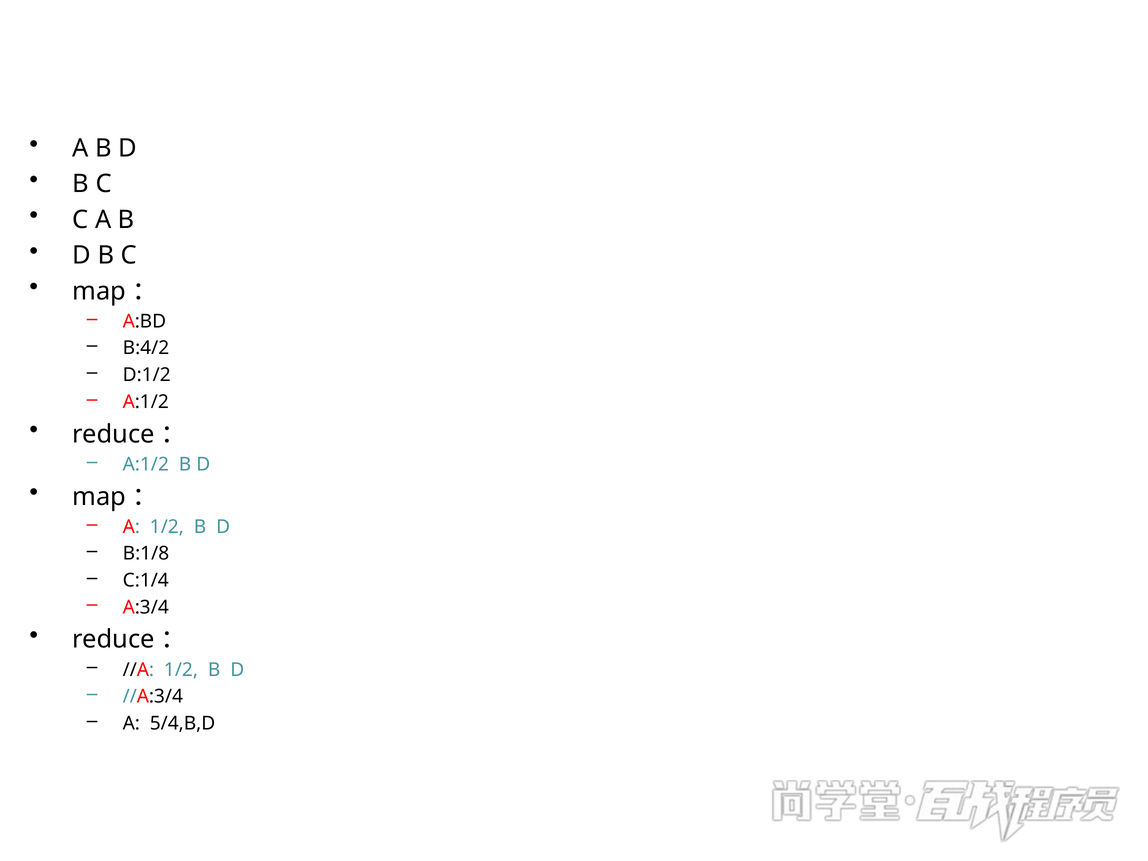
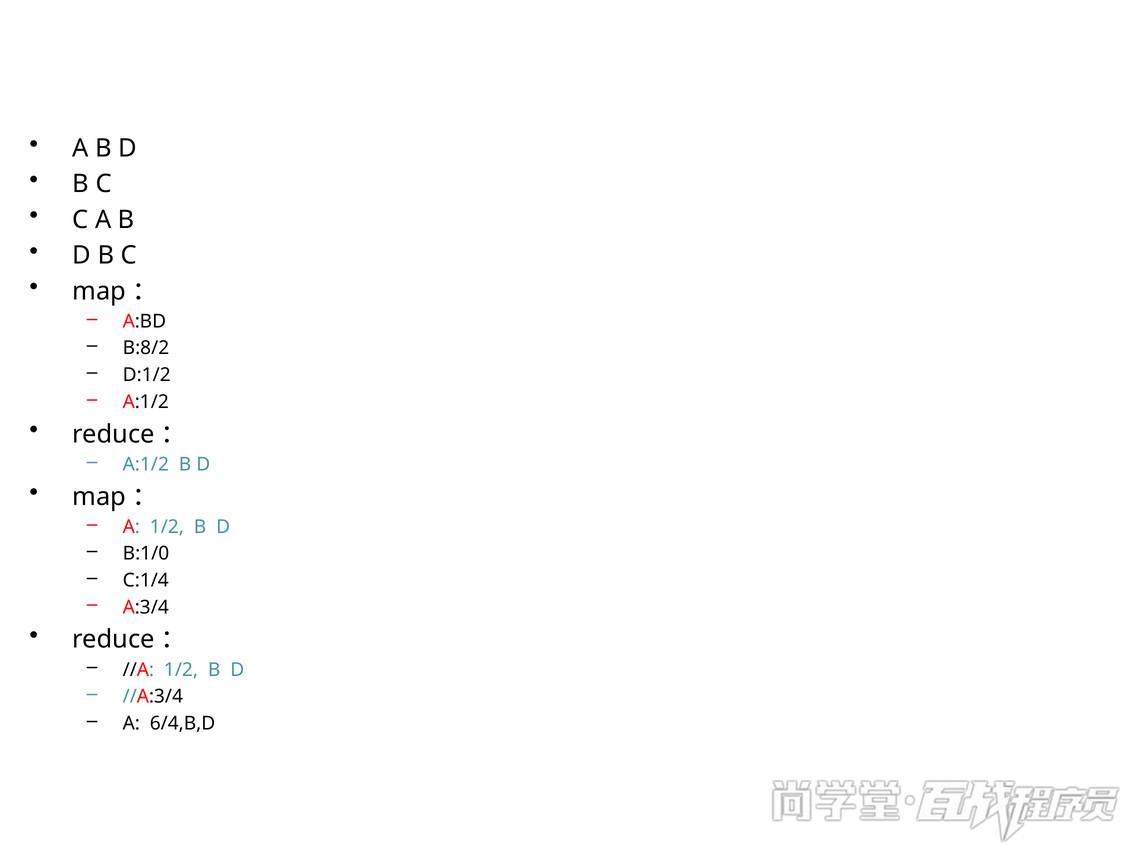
B:4/2: B:4/2 -> B:8/2
B:1/8: B:1/8 -> B:1/0
5/4,B,D: 5/4,B,D -> 6/4,B,D
